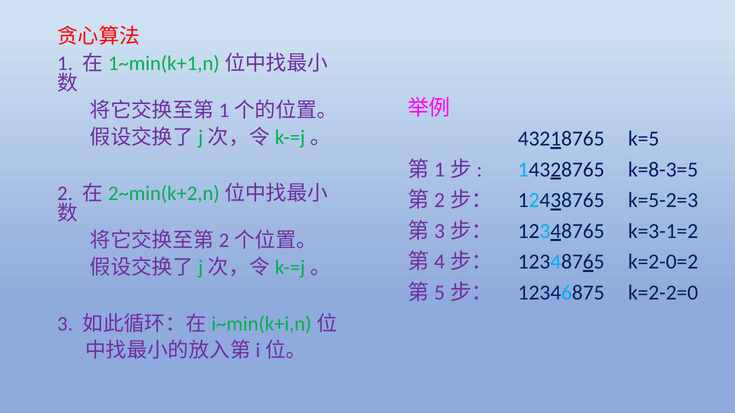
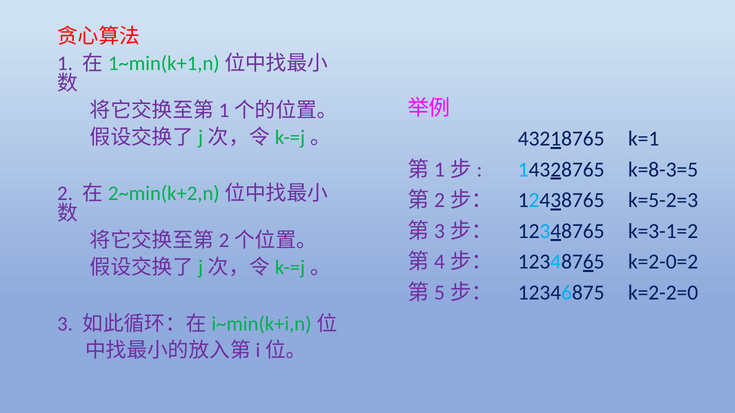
k=5: k=5 -> k=1
